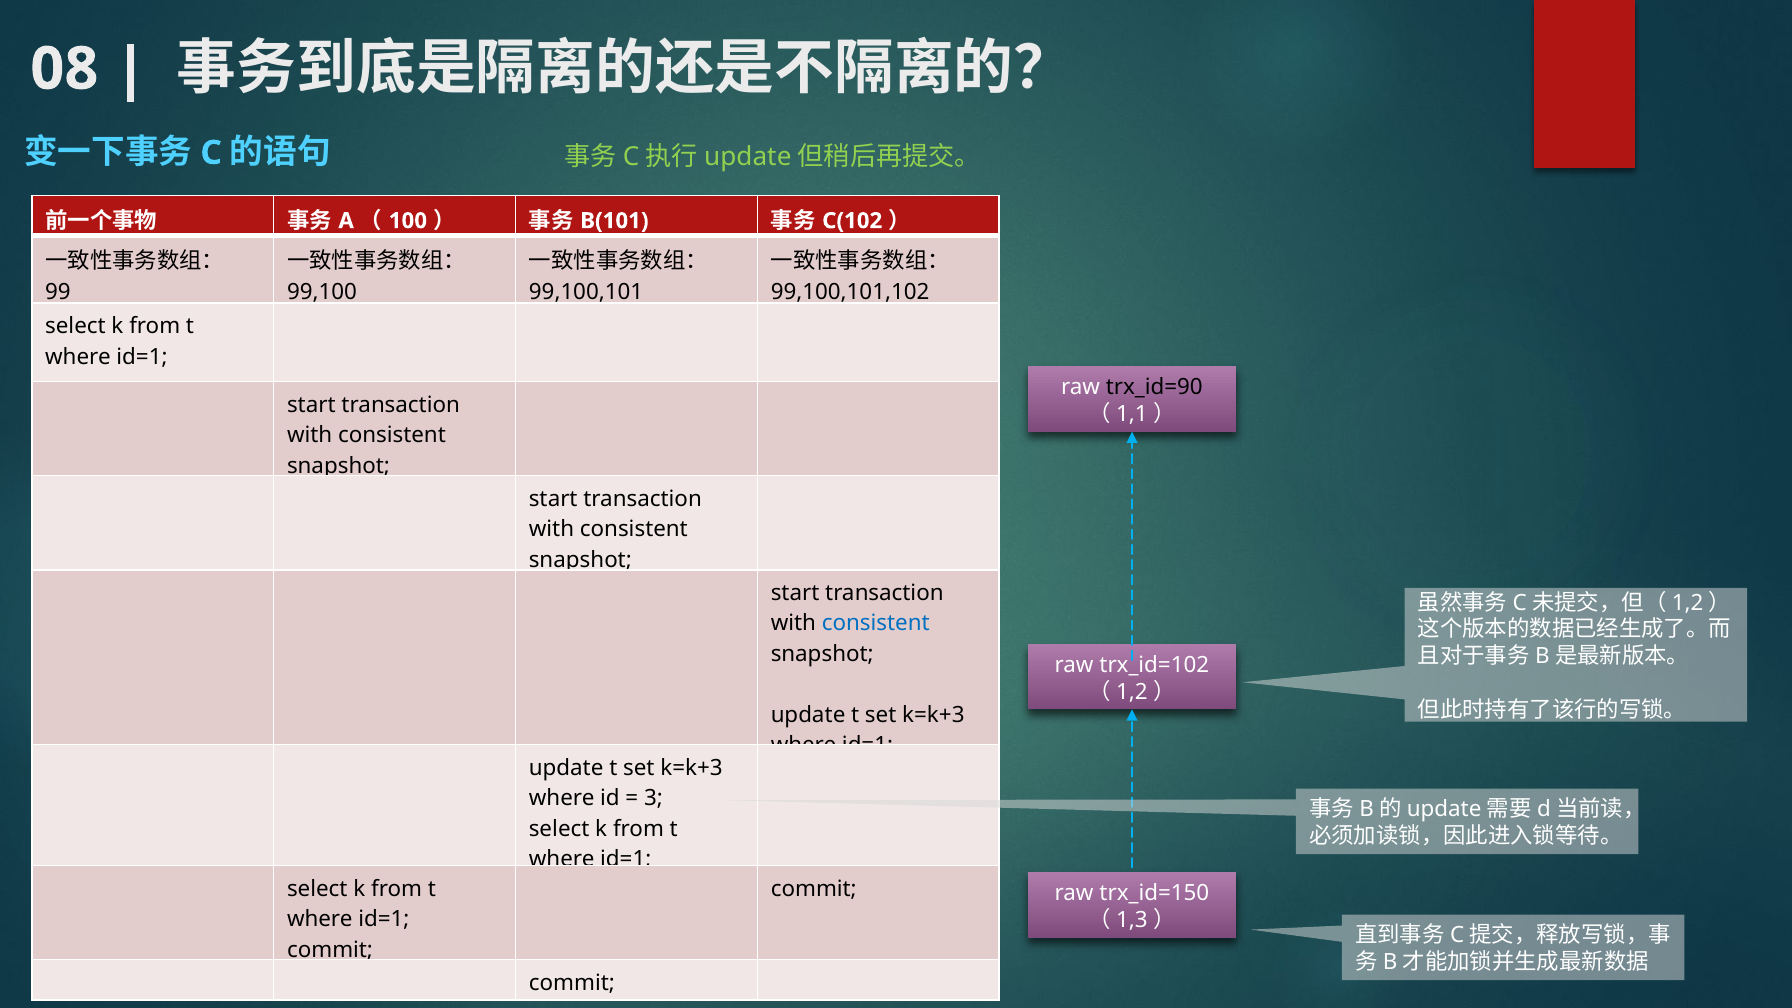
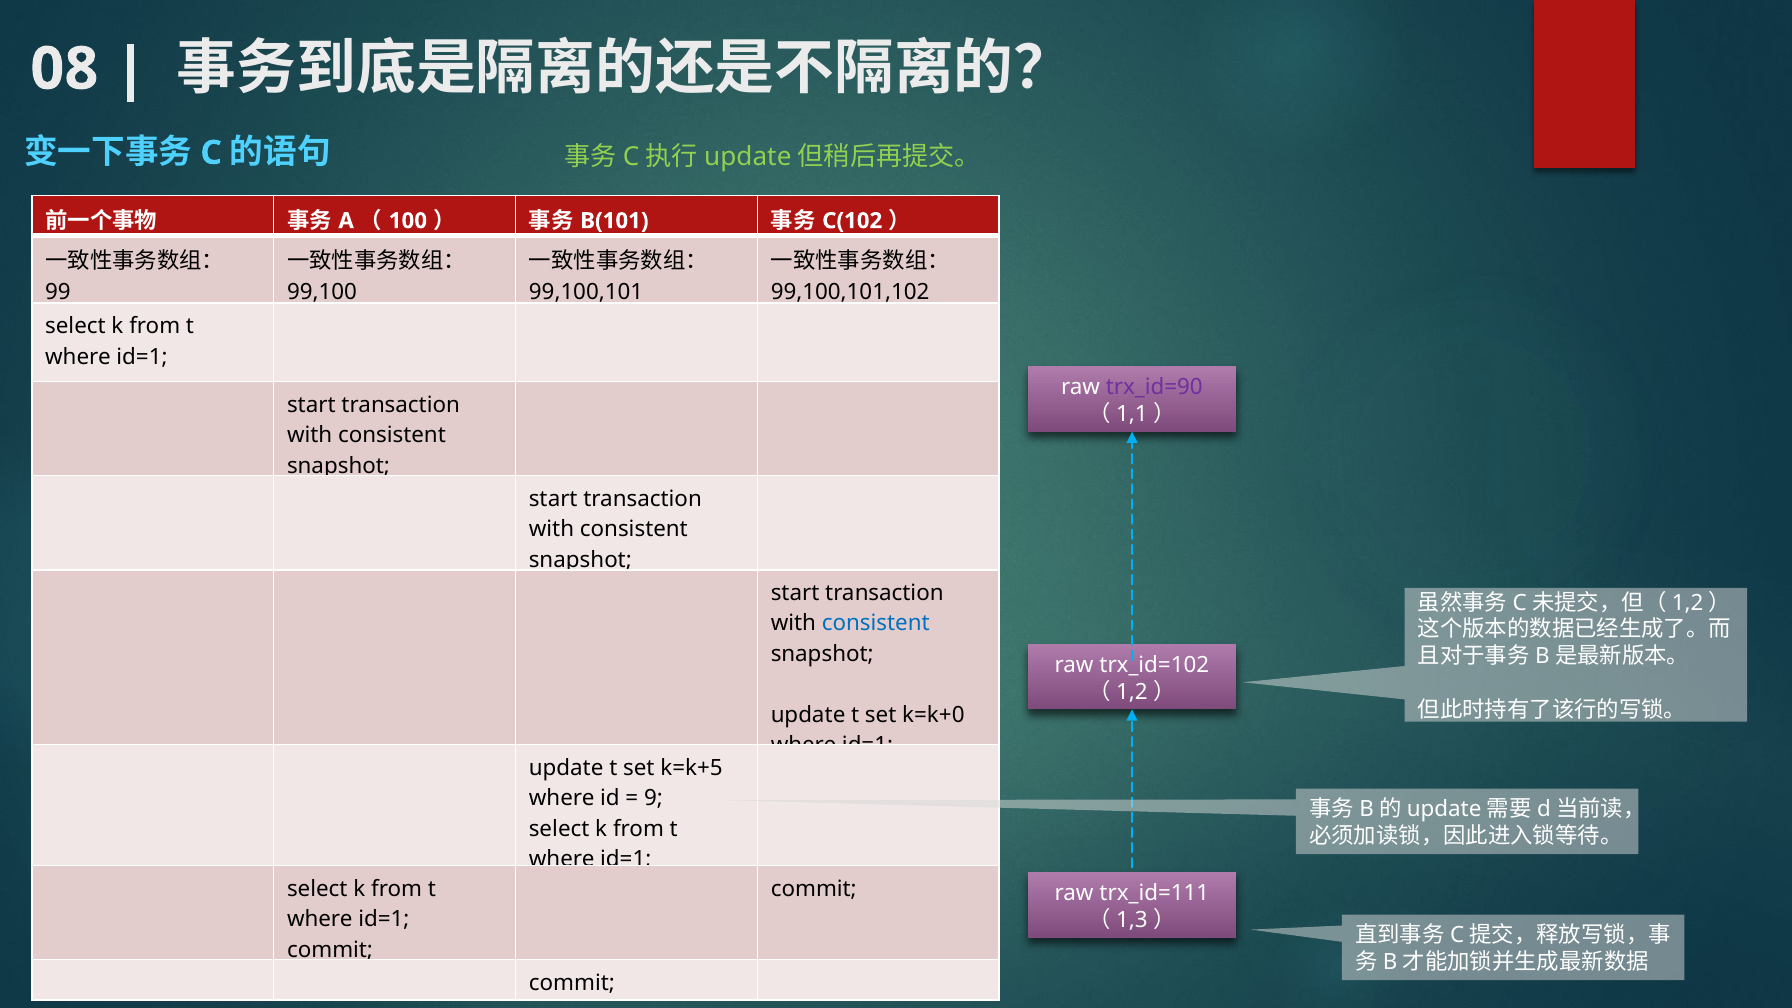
trx_id=90 colour: black -> purple
k=k+3 at (933, 715): k=k+3 -> k=k+0
k=k+3 at (692, 768): k=k+3 -> k=k+5
3: 3 -> 9
trx_id=150: trx_id=150 -> trx_id=111
